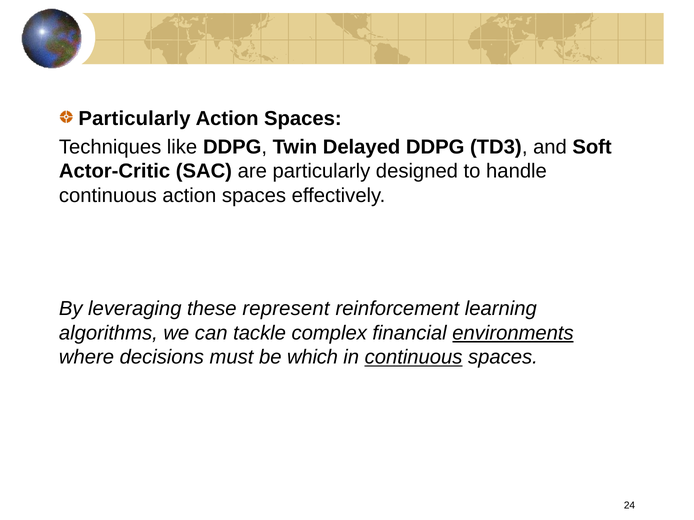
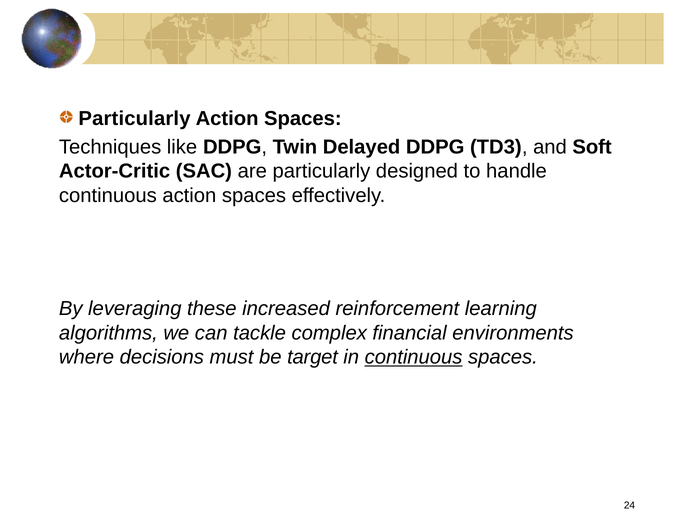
represent: represent -> increased
environments underline: present -> none
which: which -> target
